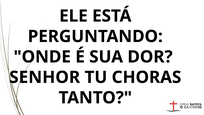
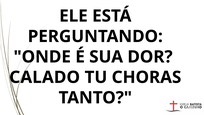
SENHOR: SENHOR -> CALADO
